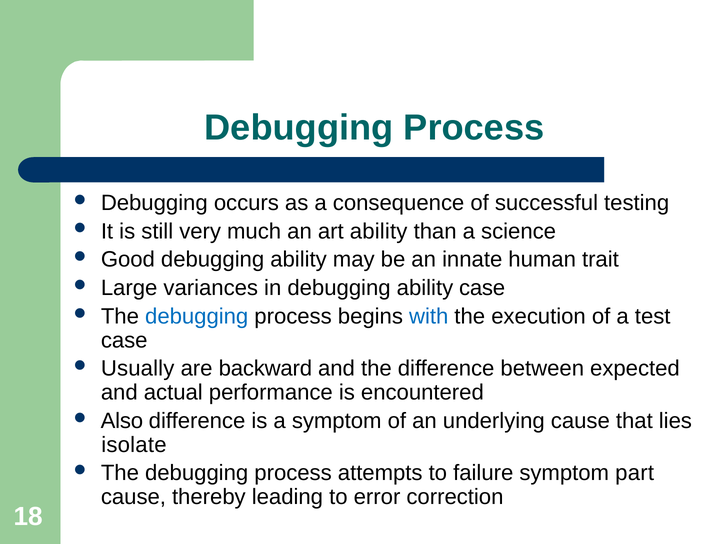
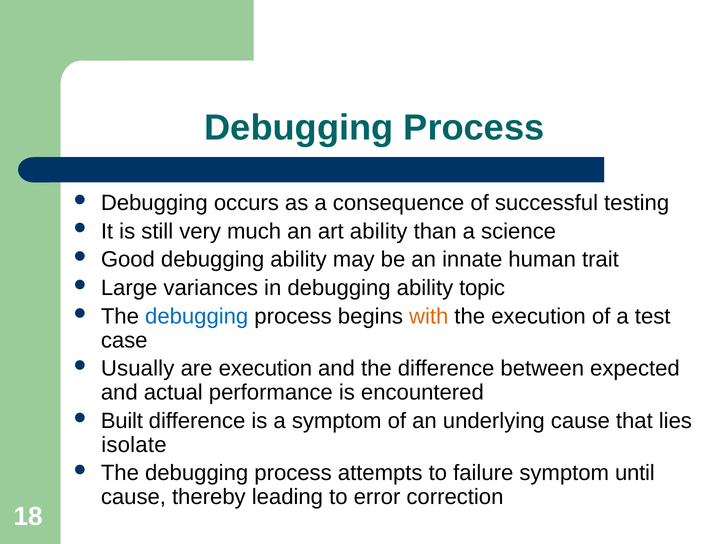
ability case: case -> topic
with colour: blue -> orange
are backward: backward -> execution
Also: Also -> Built
part: part -> until
